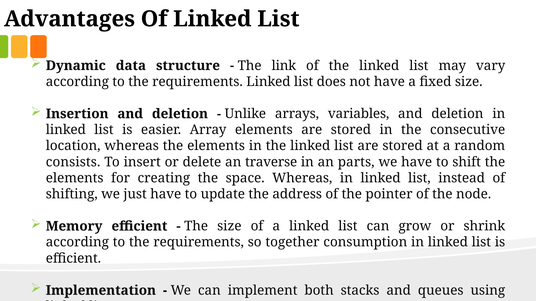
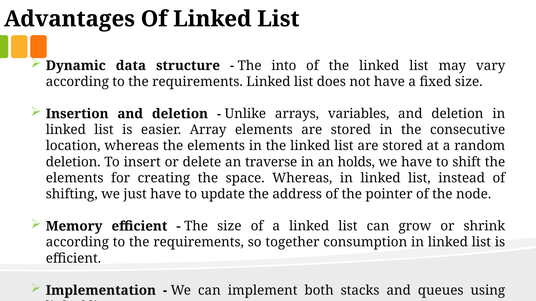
link: link -> into
consists at (73, 162): consists -> deletion
parts: parts -> holds
